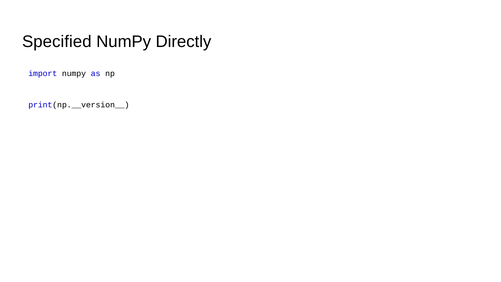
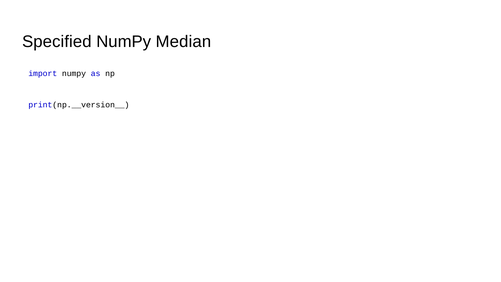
Directly: Directly -> Median
